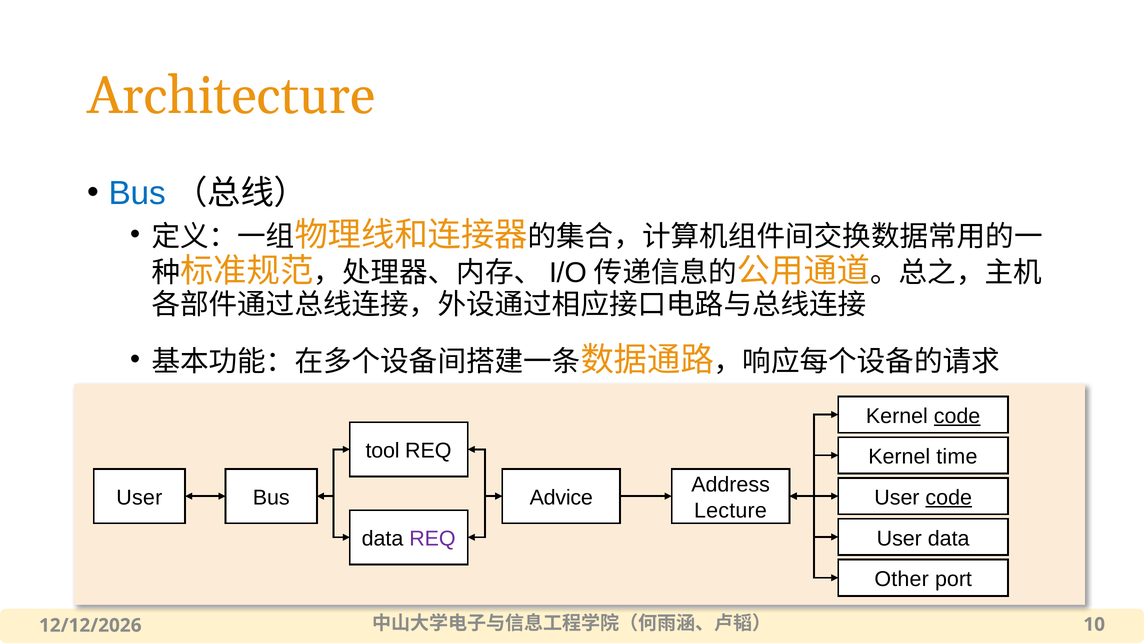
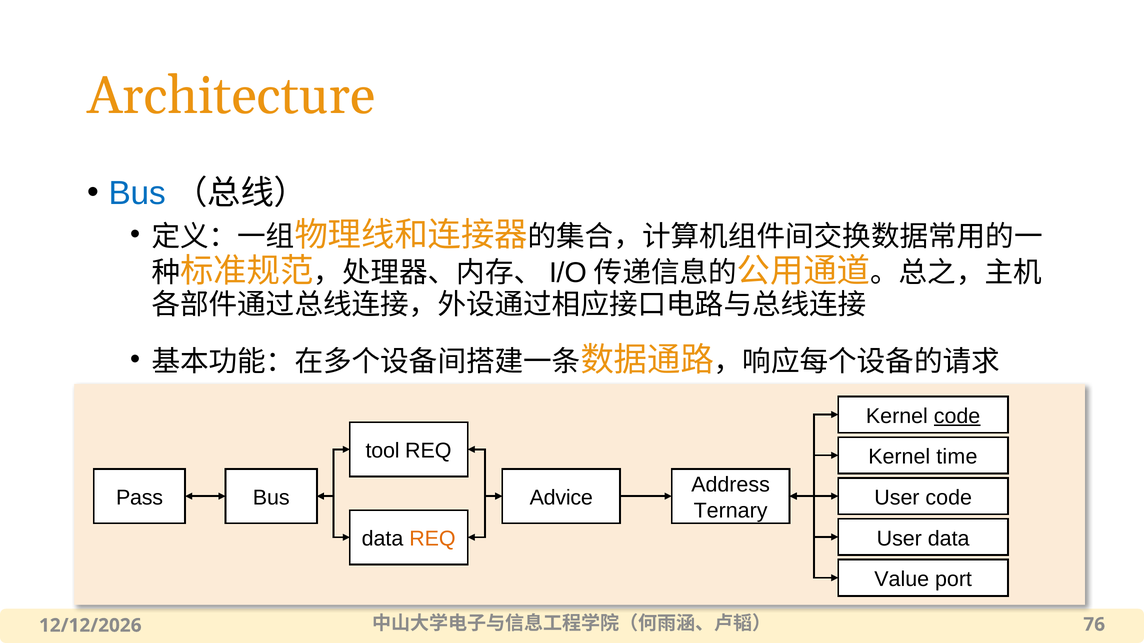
User at (139, 498): User -> Pass
code at (949, 498) underline: present -> none
Lecture: Lecture -> Ternary
REQ at (432, 539) colour: purple -> orange
Other: Other -> Value
10: 10 -> 76
